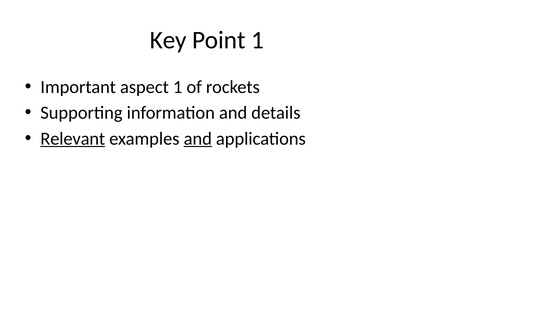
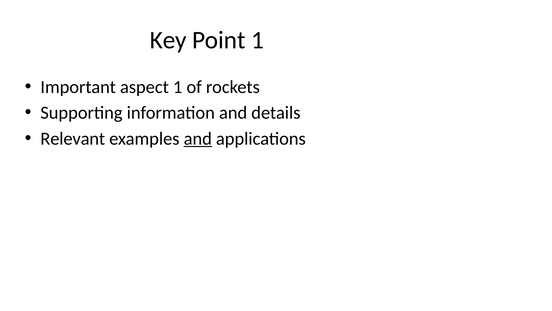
Relevant underline: present -> none
